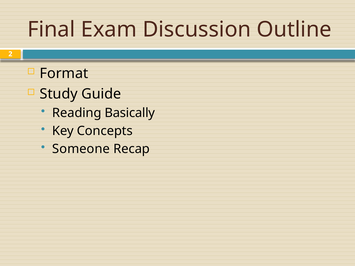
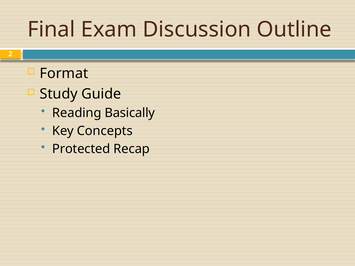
Someone: Someone -> Protected
